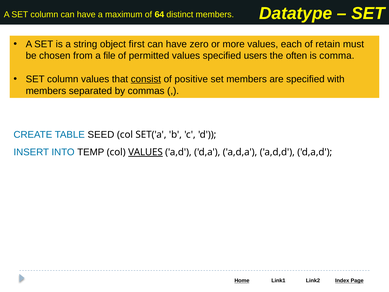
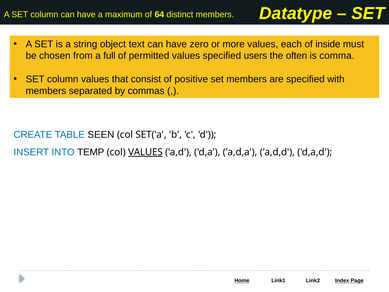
first: first -> text
retain: retain -> inside
file: file -> full
consist underline: present -> none
SEED: SEED -> SEEN
